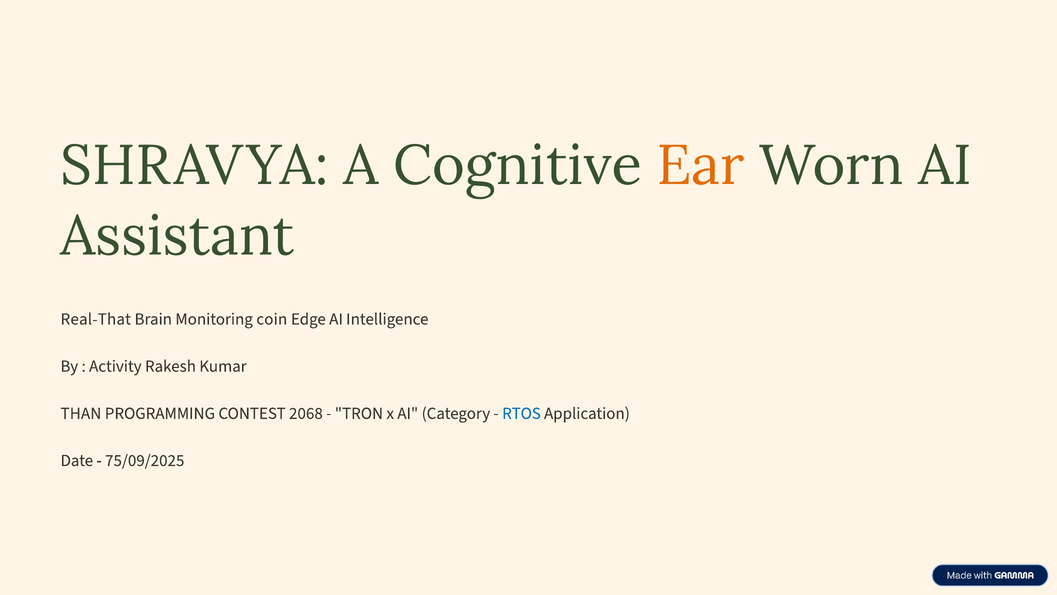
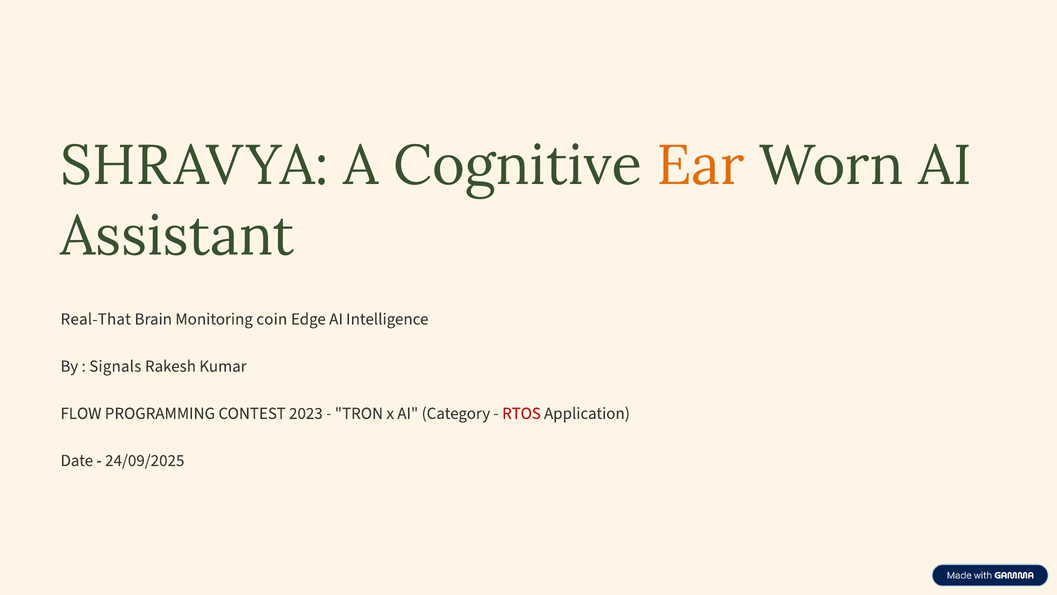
Activity: Activity -> Signals
THAN: THAN -> FLOW
2068: 2068 -> 2023
RTOS colour: blue -> red
75/09/2025: 75/09/2025 -> 24/09/2025
